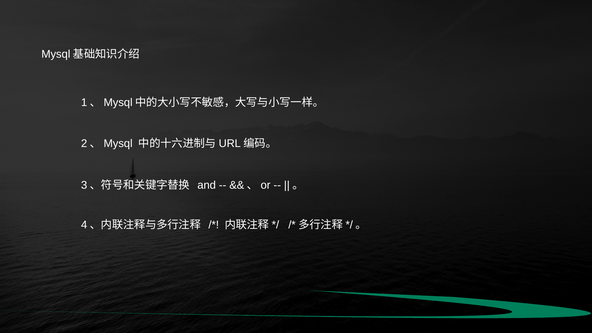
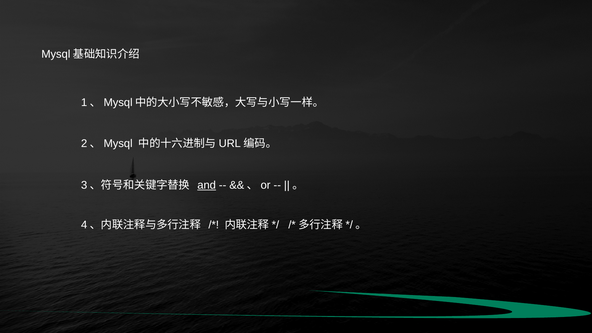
and underline: none -> present
